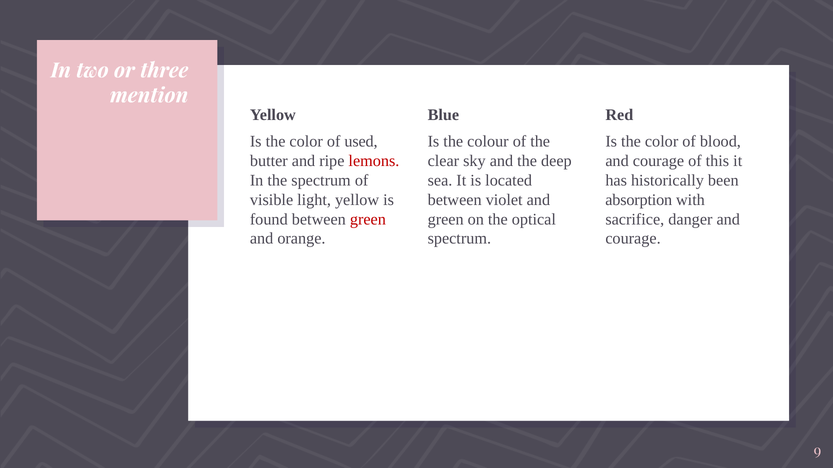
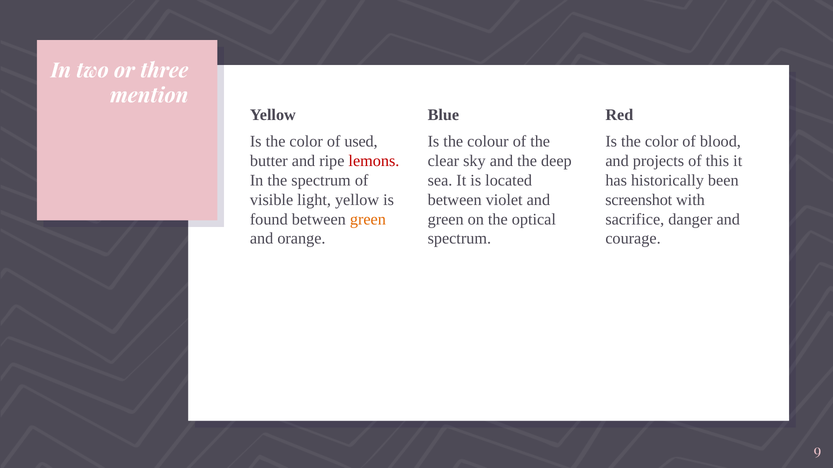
courage at (658, 161): courage -> projects
absorption: absorption -> screenshot
green at (368, 219) colour: red -> orange
